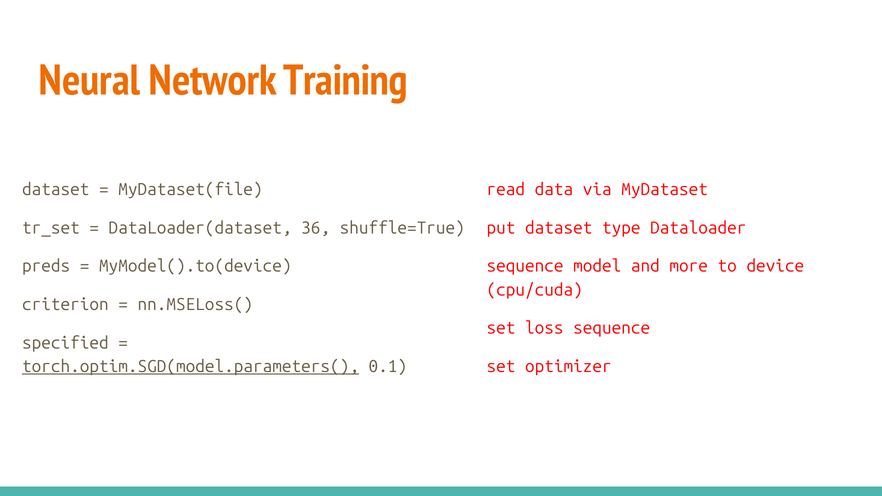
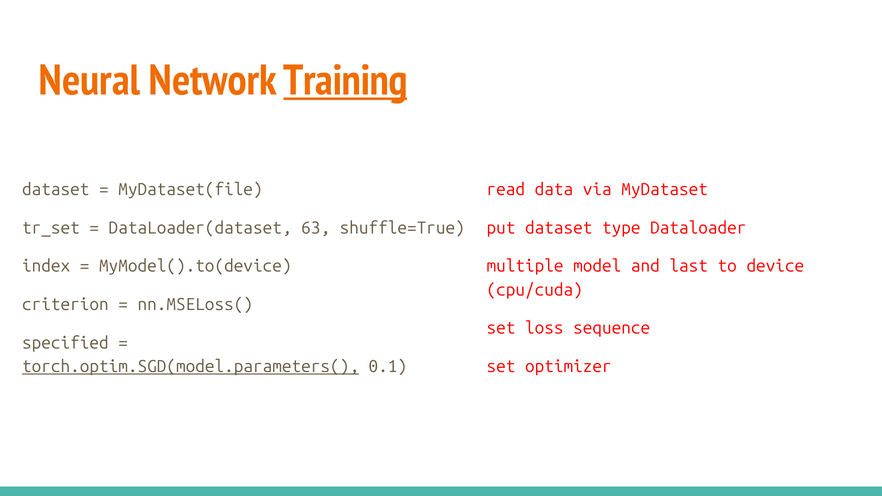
Training underline: none -> present
36: 36 -> 63
preds: preds -> index
sequence at (525, 266): sequence -> multiple
more: more -> last
